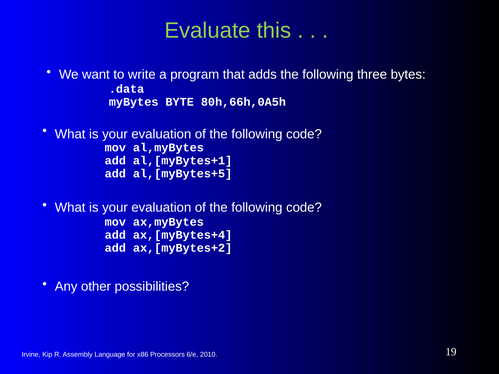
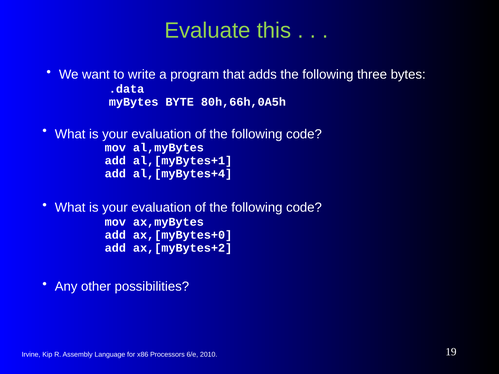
al,[myBytes+5: al,[myBytes+5 -> al,[myBytes+4
ax,[myBytes+4: ax,[myBytes+4 -> ax,[myBytes+0
